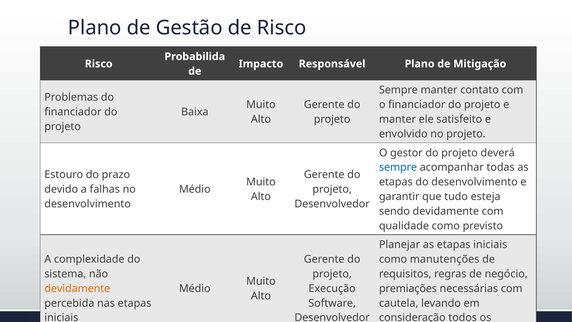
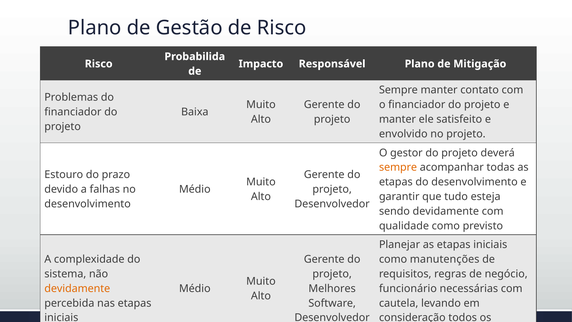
sempre at (398, 167) colour: blue -> orange
Execução: Execução -> Melhores
premiações: premiações -> funcionário
